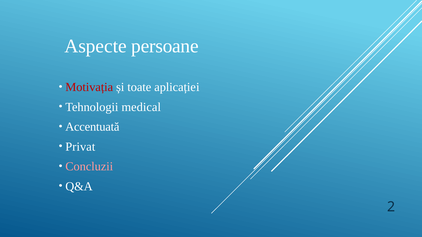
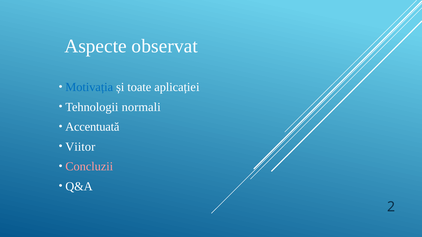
persoane: persoane -> observat
Motivația colour: red -> blue
medical: medical -> normali
Privat: Privat -> Viitor
